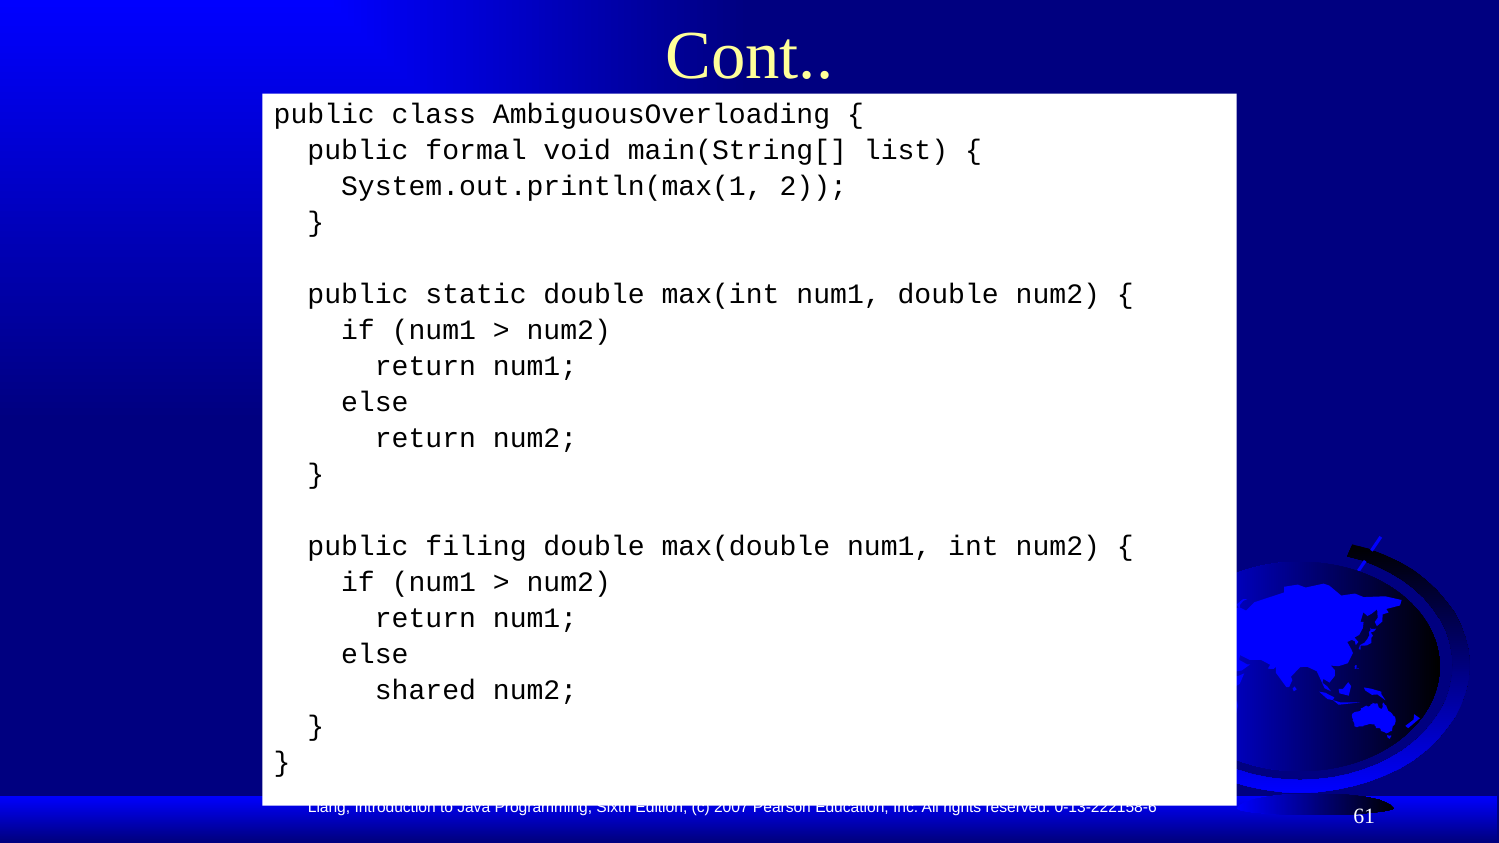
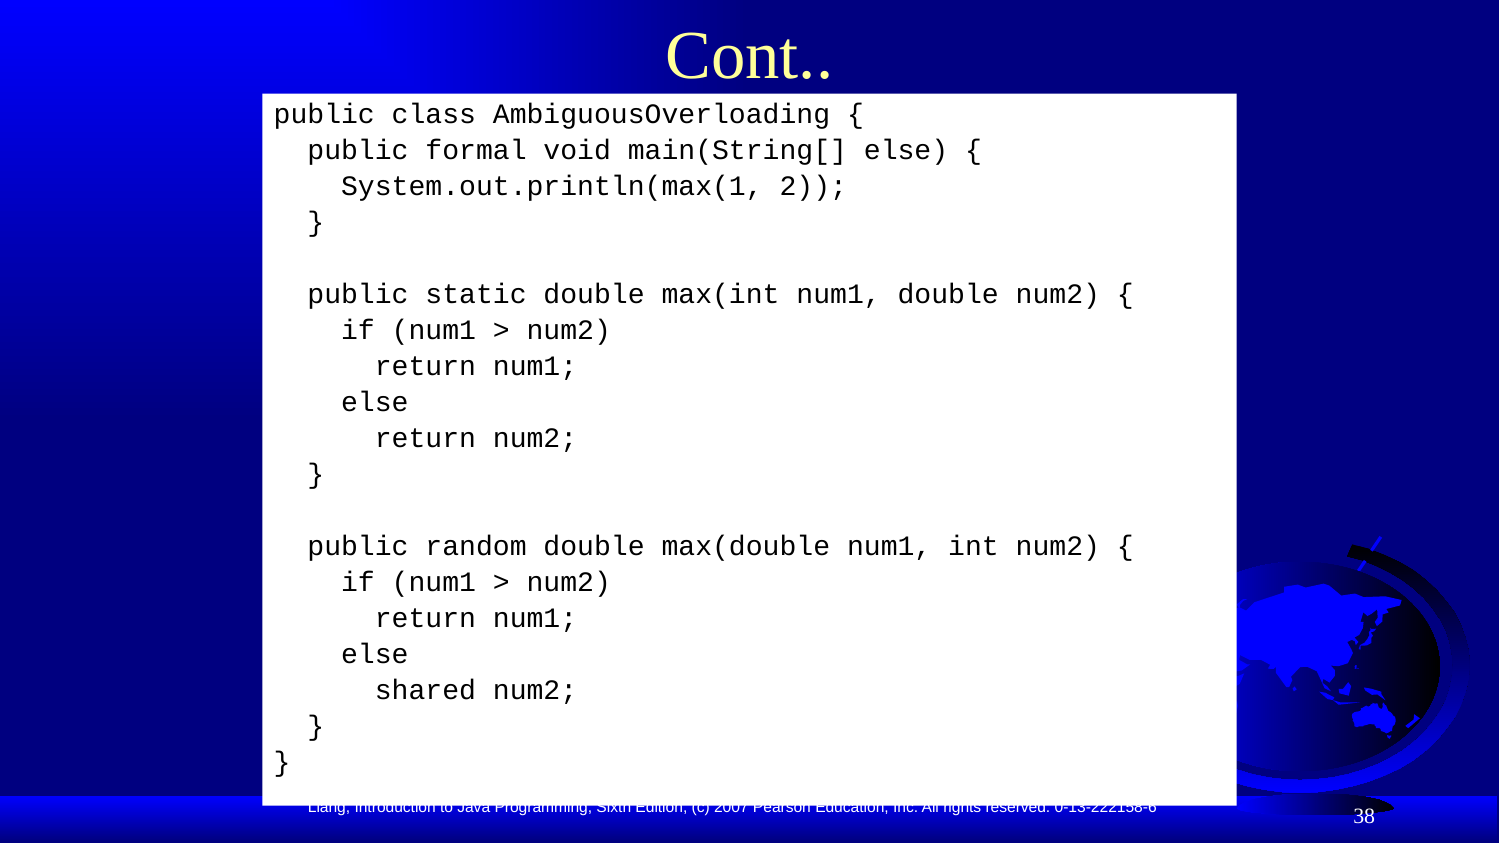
main(String[ list: list -> else
filing: filing -> random
61: 61 -> 38
